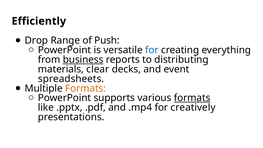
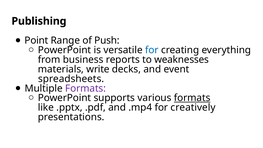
Efficiently: Efficiently -> Publishing
Drop: Drop -> Point
business underline: present -> none
distributing: distributing -> weaknesses
clear: clear -> write
Formats at (86, 88) colour: orange -> purple
